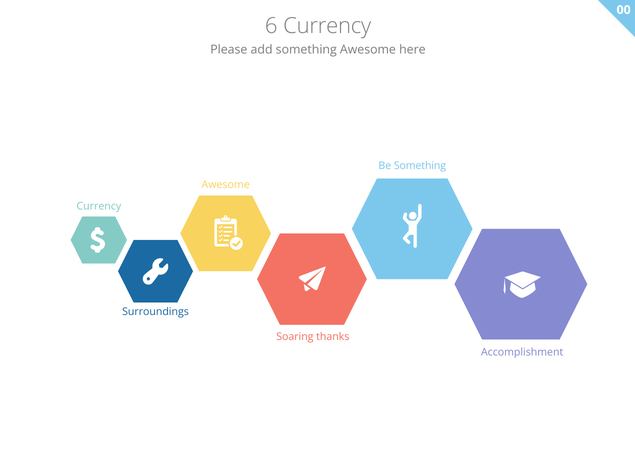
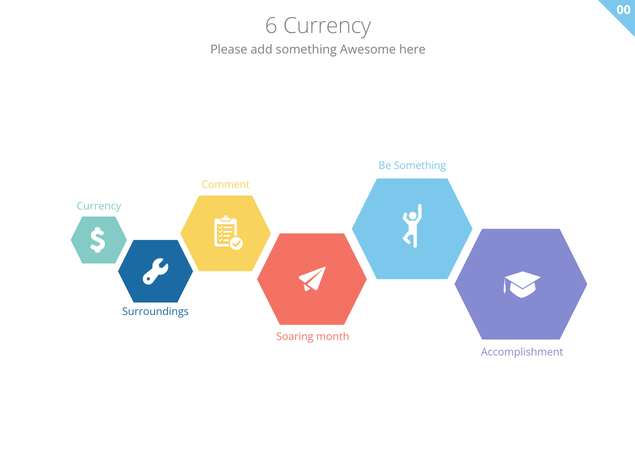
Awesome at (226, 185): Awesome -> Comment
thanks: thanks -> month
